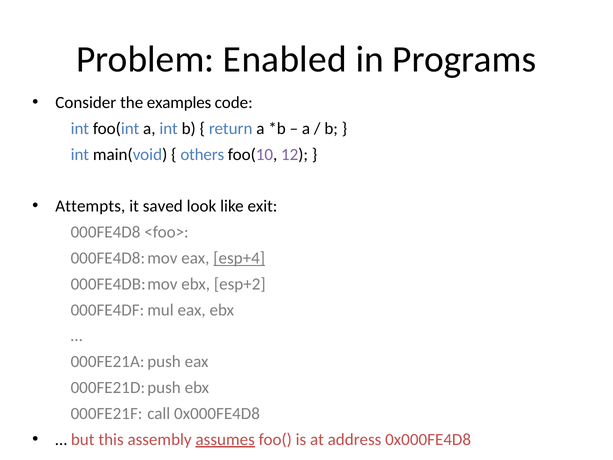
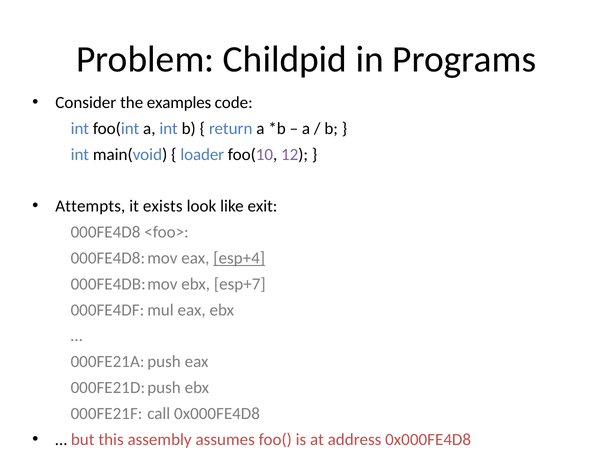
Enabled: Enabled -> Childpid
others: others -> loader
saved: saved -> exists
esp+2: esp+2 -> esp+7
assumes underline: present -> none
